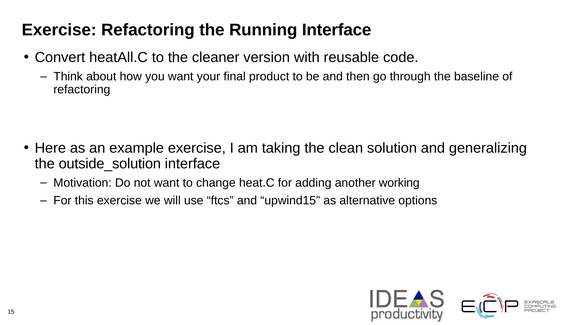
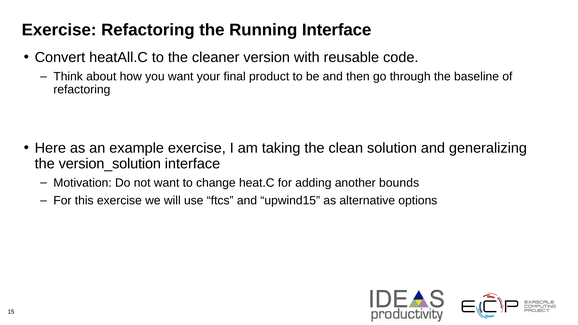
outside_solution: outside_solution -> version_solution
working: working -> bounds
